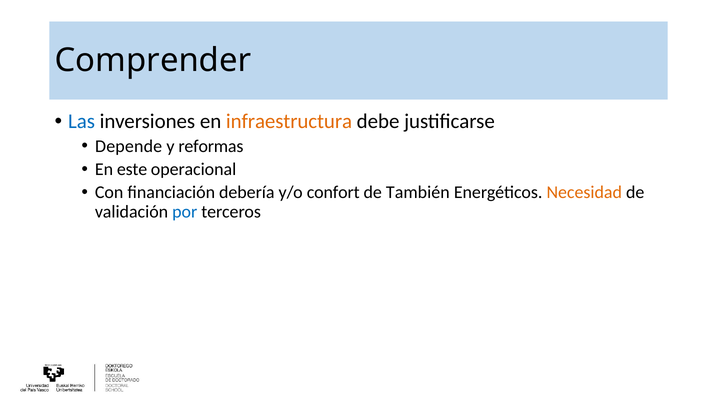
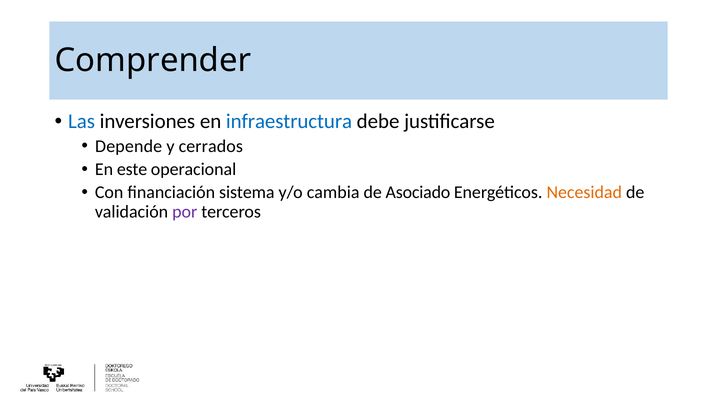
infraestructura colour: orange -> blue
reformas: reformas -> cerrados
debería: debería -> sistema
confort: confort -> cambia
También: También -> Asociado
por colour: blue -> purple
